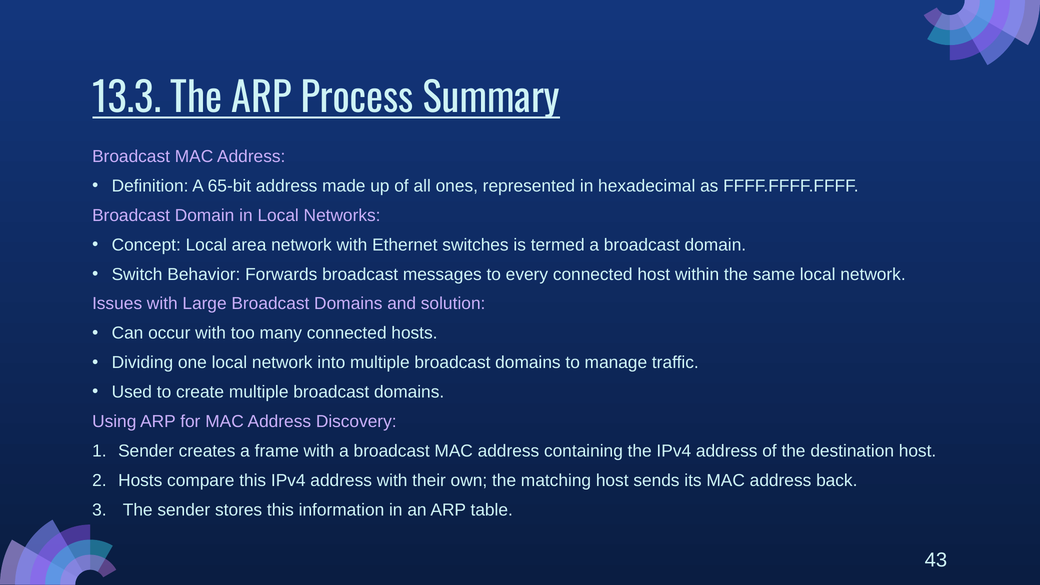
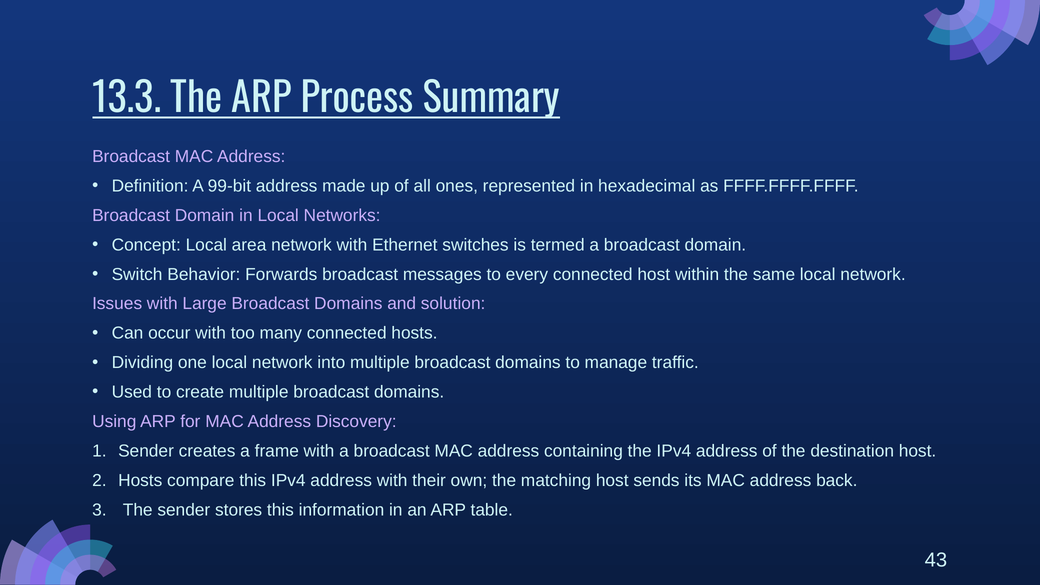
65-bit: 65-bit -> 99-bit
